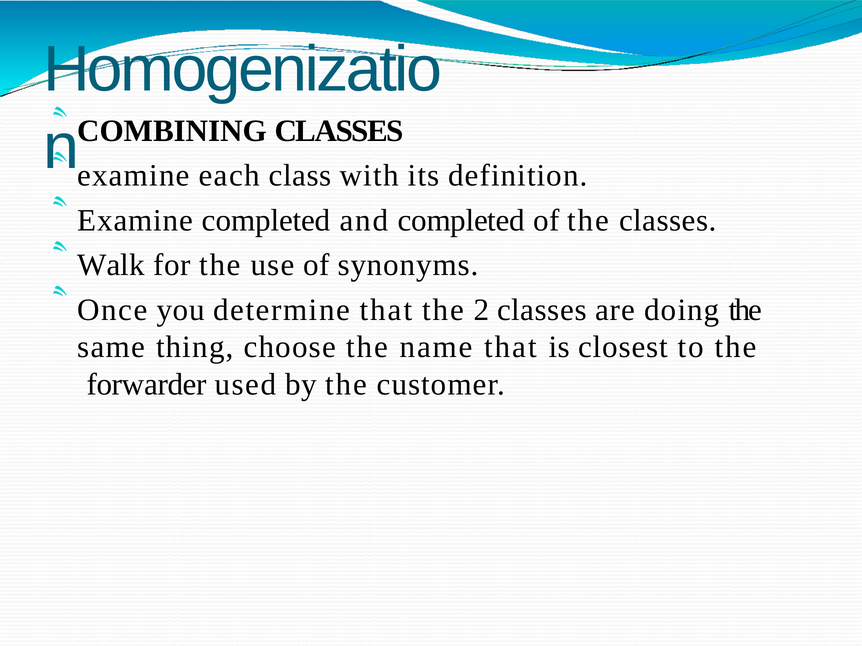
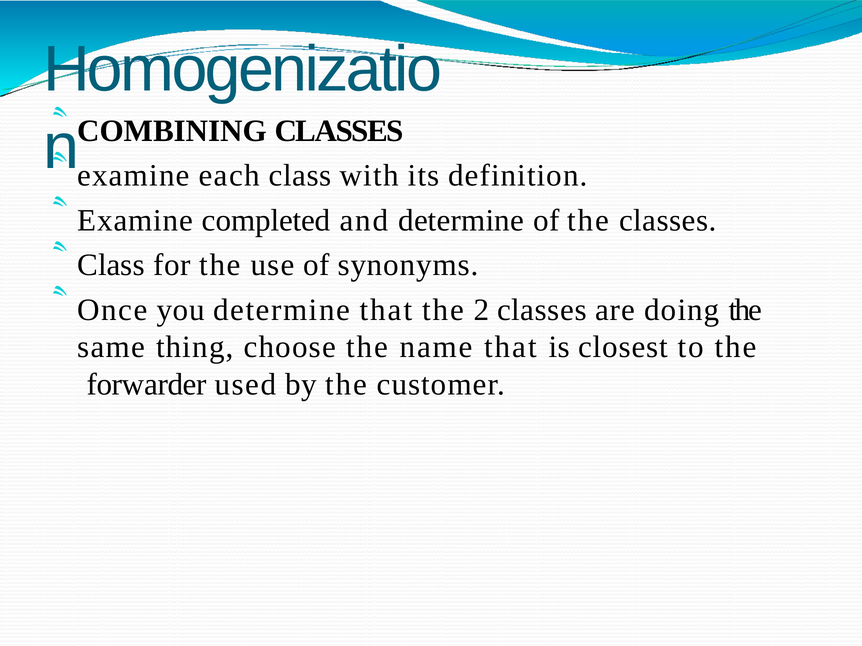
and completed: completed -> determine
Walk at (111, 265): Walk -> Class
